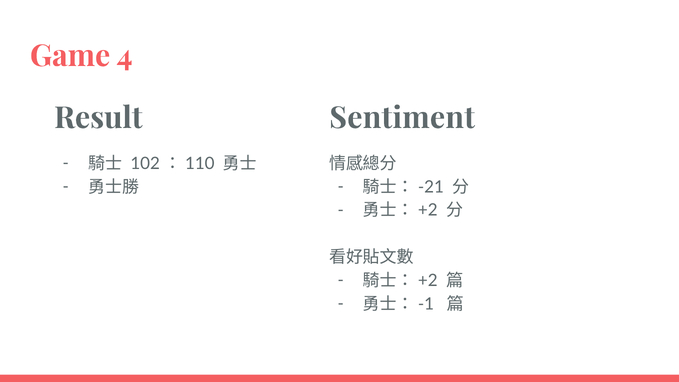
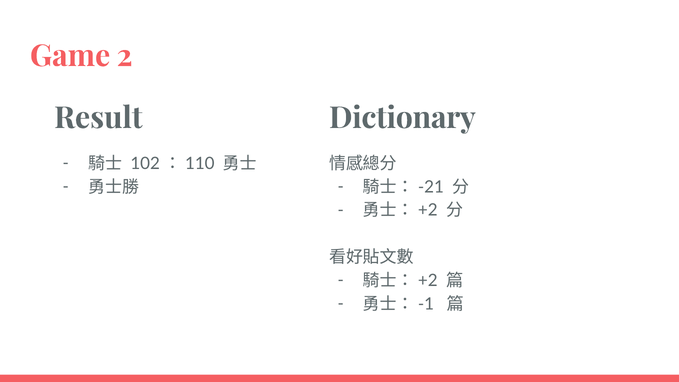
4: 4 -> 2
Sentiment: Sentiment -> Dictionary
